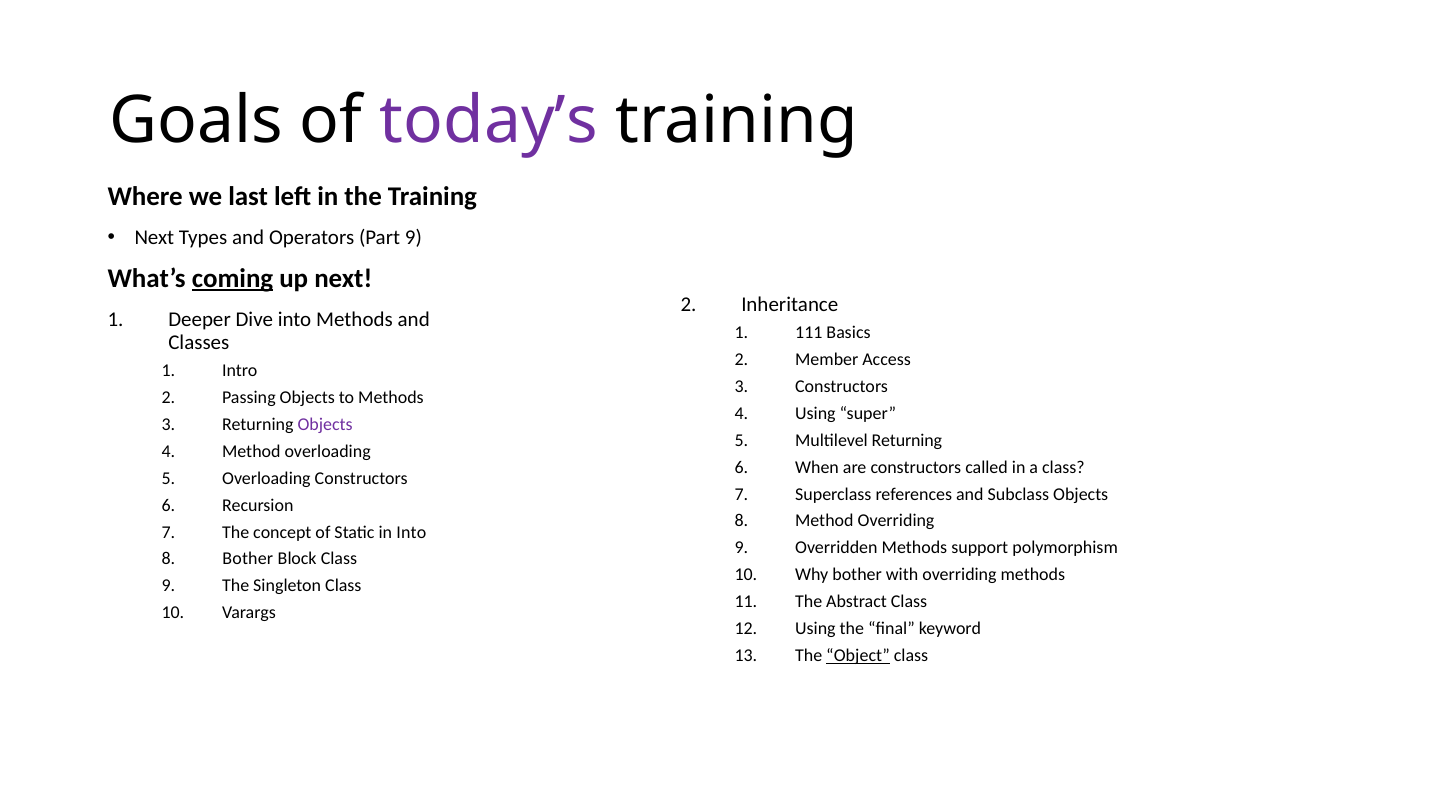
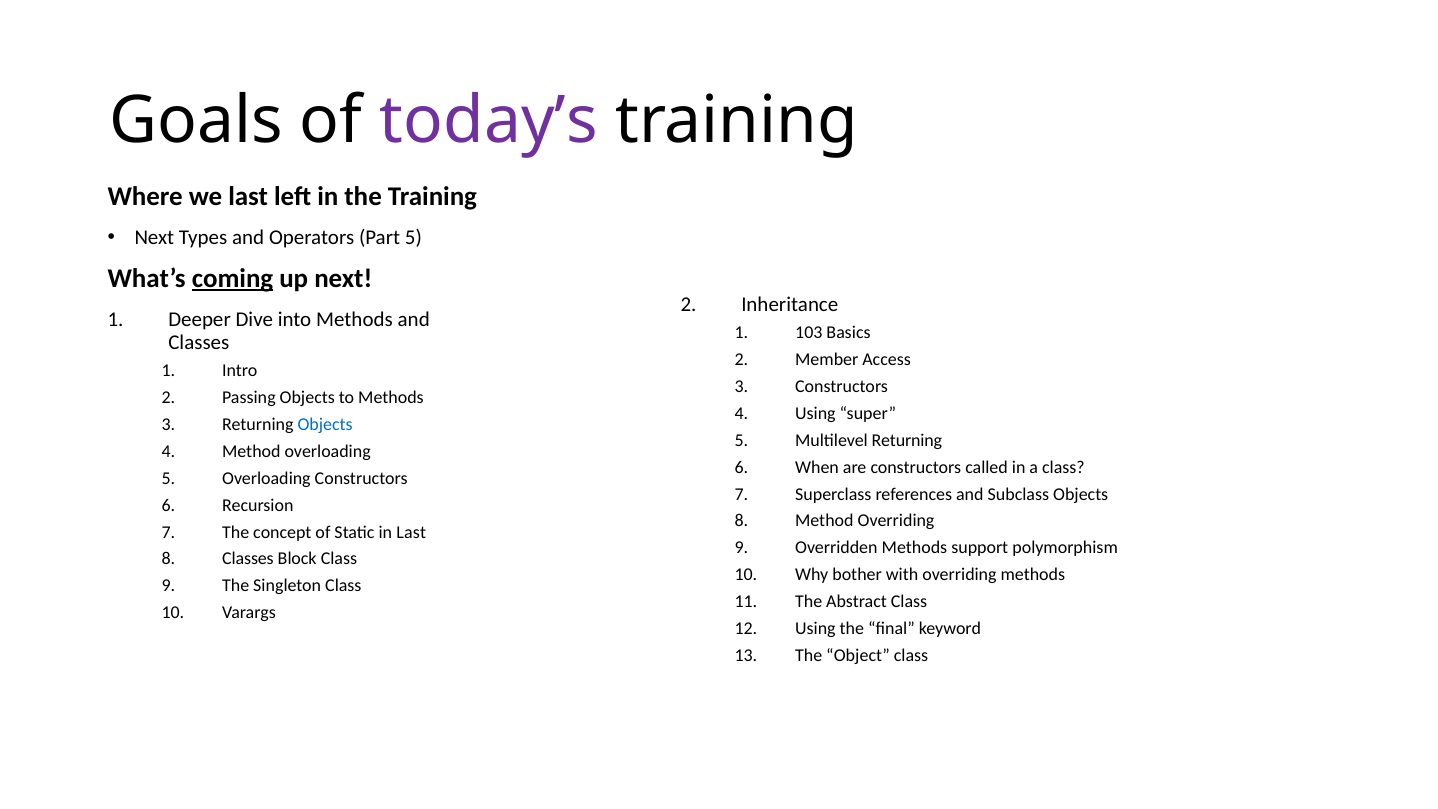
Part 9: 9 -> 5
111: 111 -> 103
Objects at (325, 424) colour: purple -> blue
in Into: Into -> Last
Bother at (248, 559): Bother -> Classes
Object underline: present -> none
